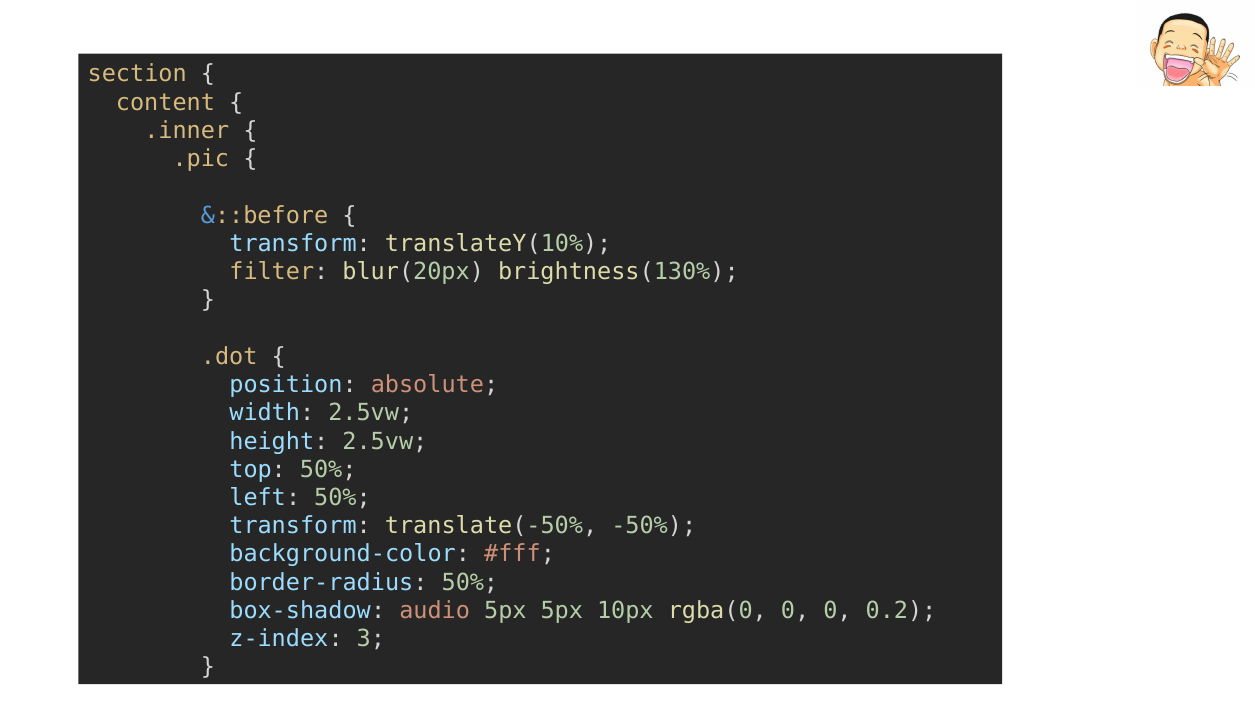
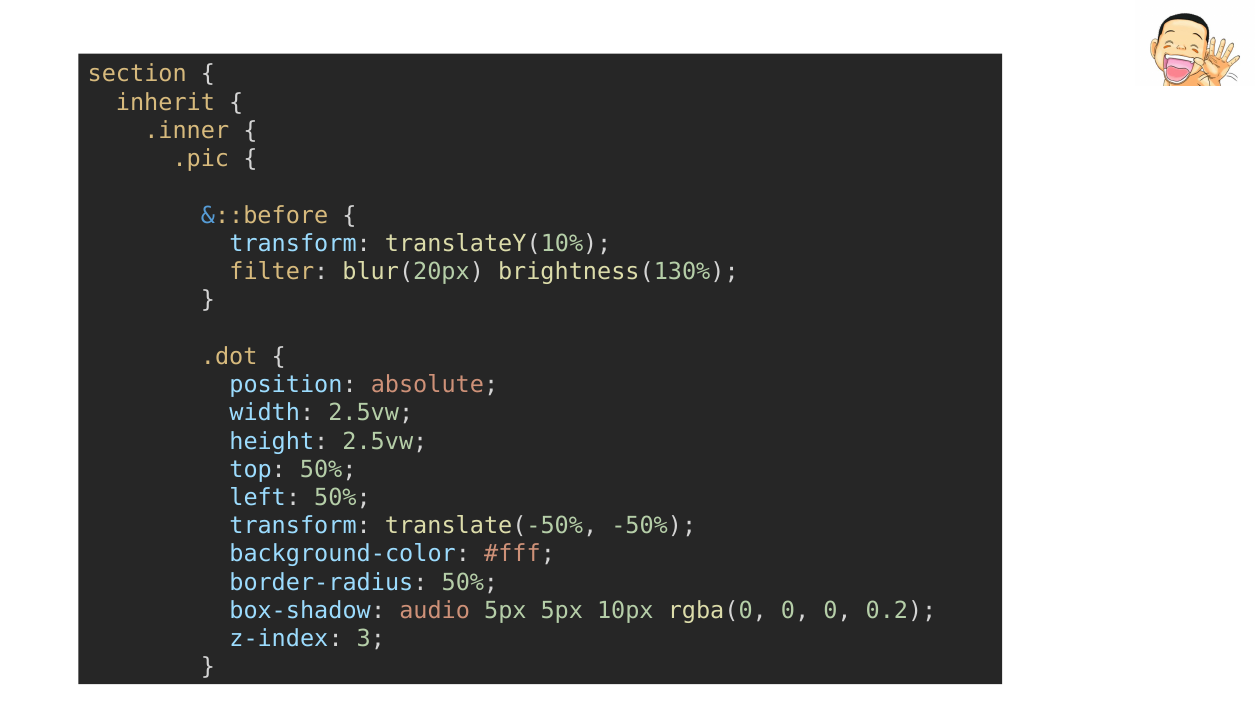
content: content -> inherit
